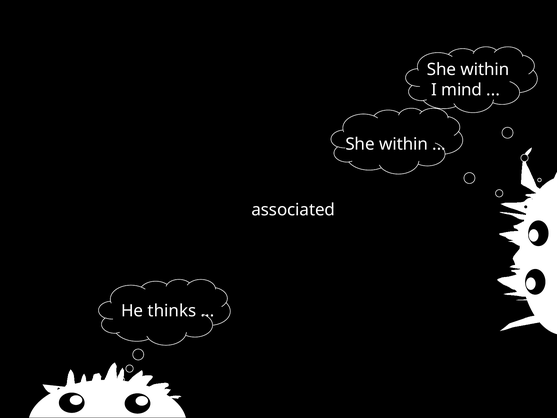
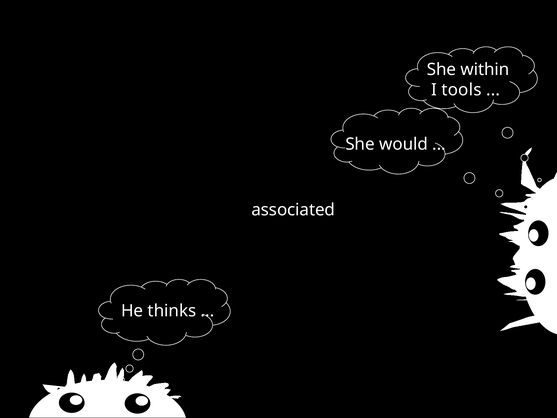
mind: mind -> tools
within at (404, 144): within -> would
